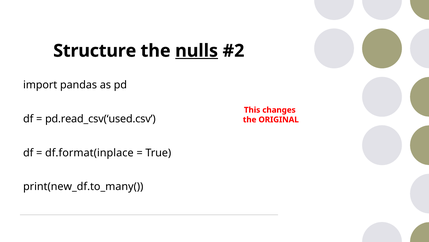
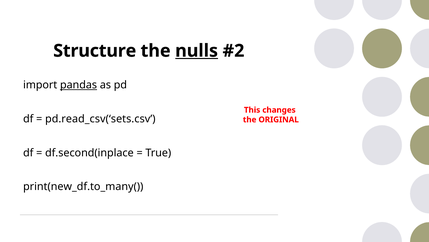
pandas underline: none -> present
pd.read_csv(‘used.csv: pd.read_csv(‘used.csv -> pd.read_csv(‘sets.csv
df.format(inplace: df.format(inplace -> df.second(inplace
